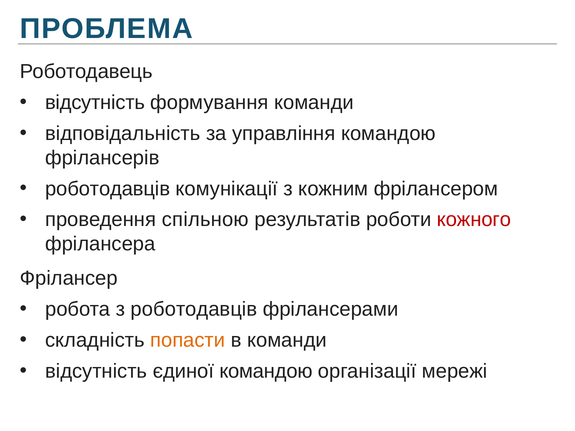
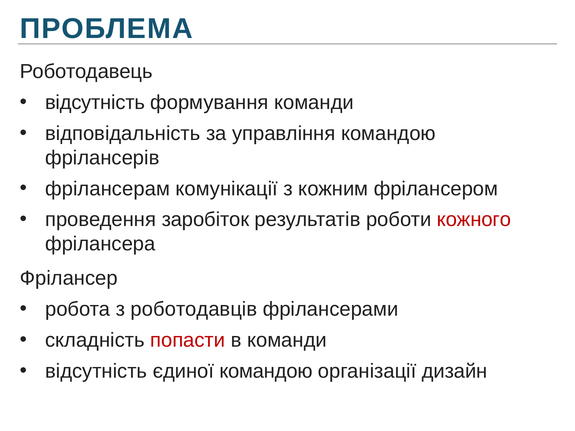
роботодавців at (108, 189): роботодавців -> фрілансерам
спільною: спільною -> заробіток
попасти colour: orange -> red
мережі: мережі -> дизайн
